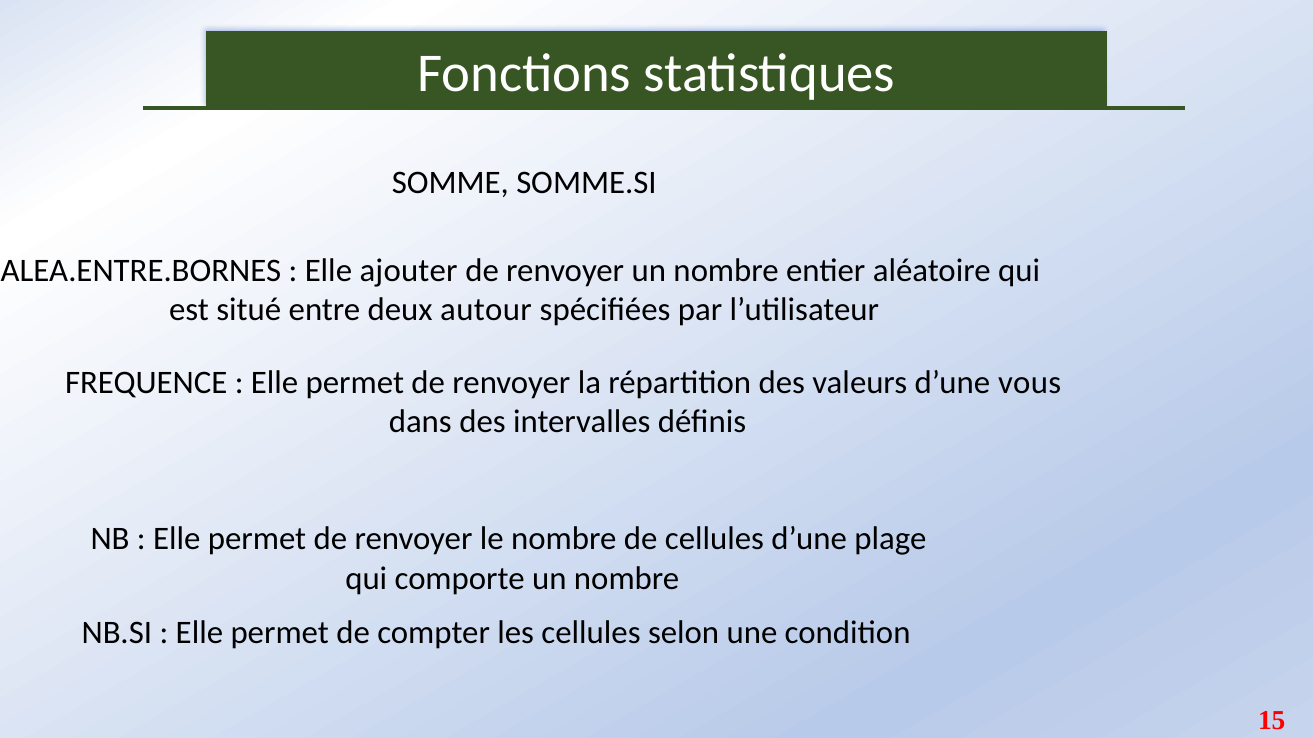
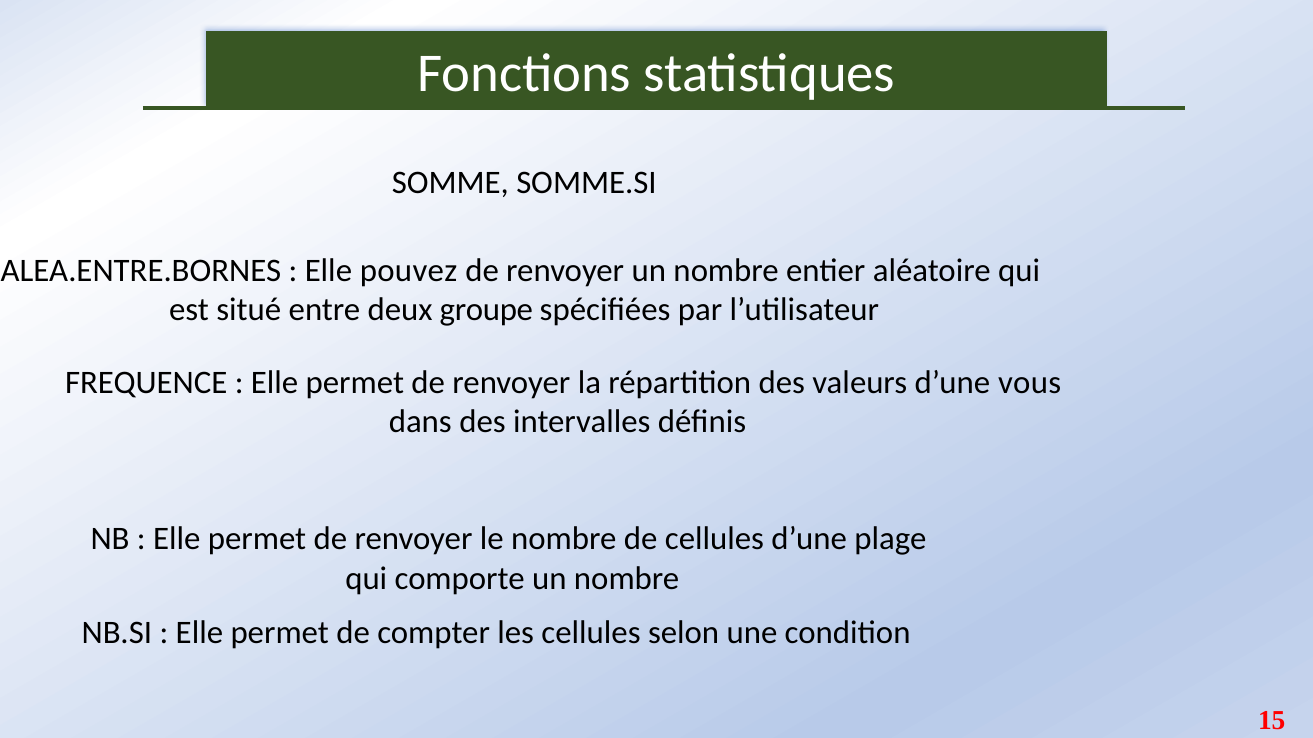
ajouter: ajouter -> pouvez
autour: autour -> groupe
